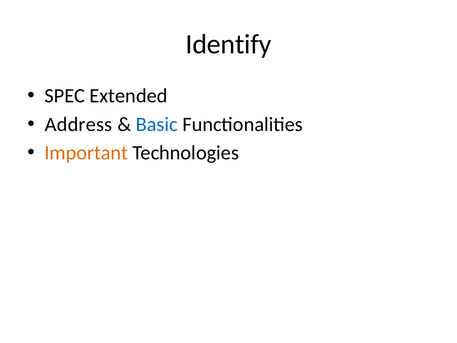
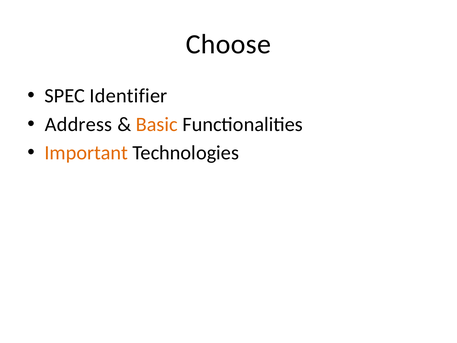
Identify: Identify -> Choose
Extended: Extended -> Identifier
Basic colour: blue -> orange
